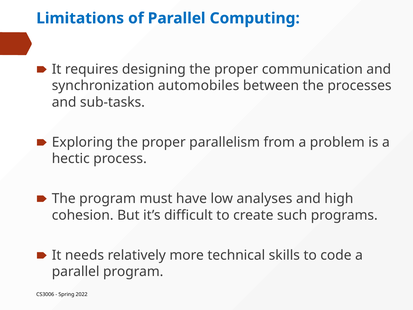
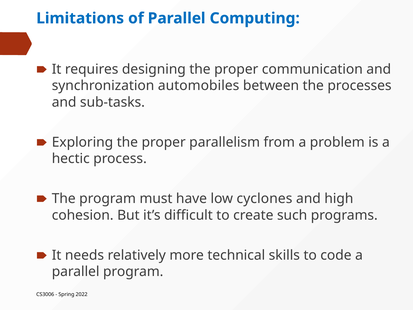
analyses: analyses -> cyclones
